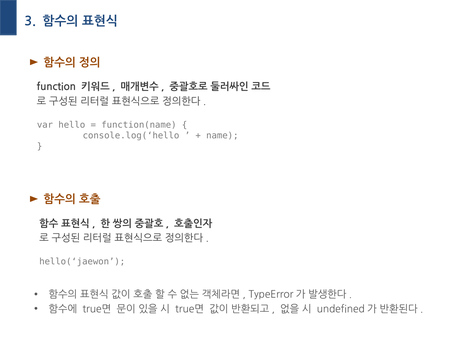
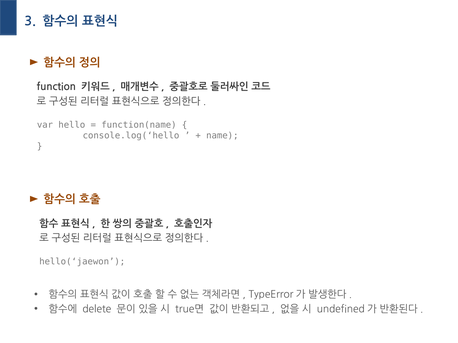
true면 at (97, 310): true면 -> delete
